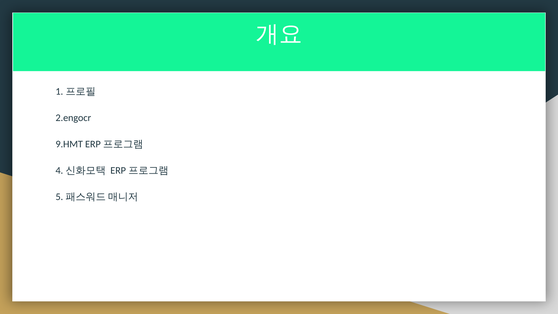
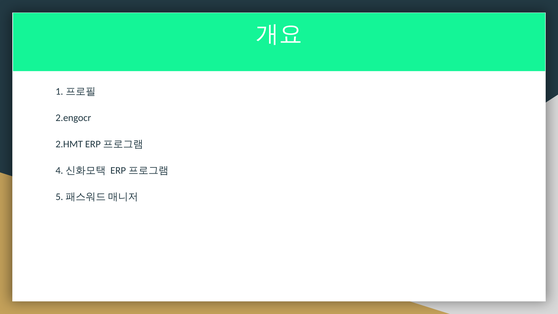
9.HMT: 9.HMT -> 2.HMT
